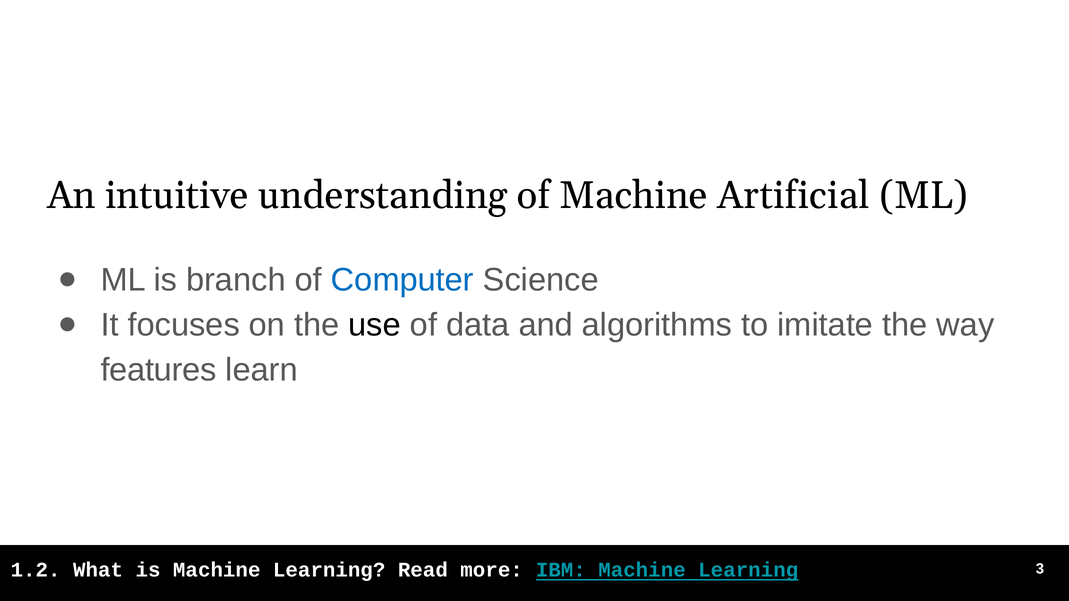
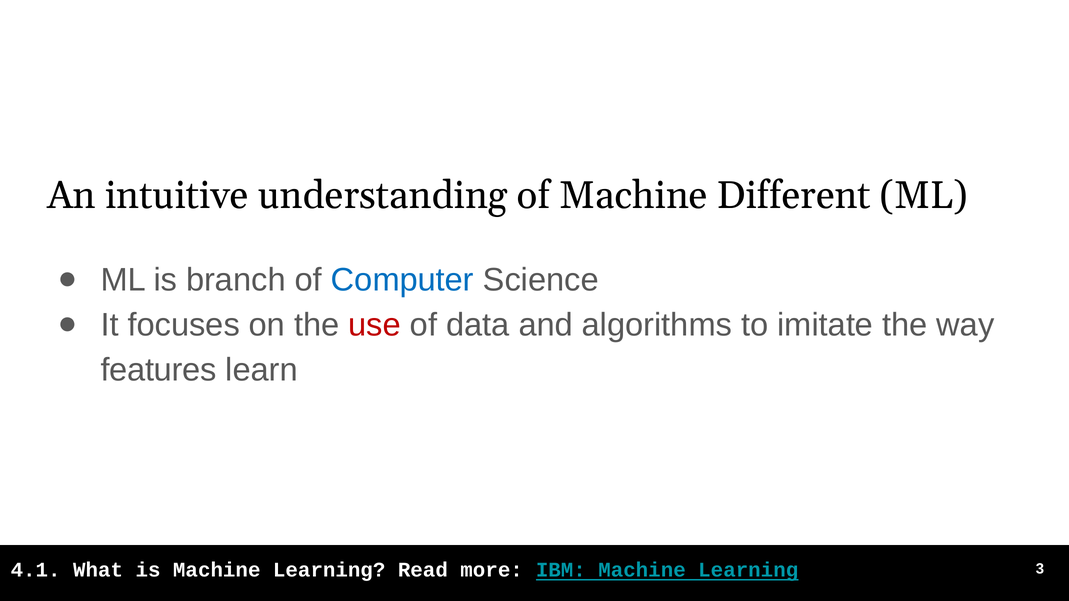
Artificial: Artificial -> Different
use colour: black -> red
1.2: 1.2 -> 4.1
